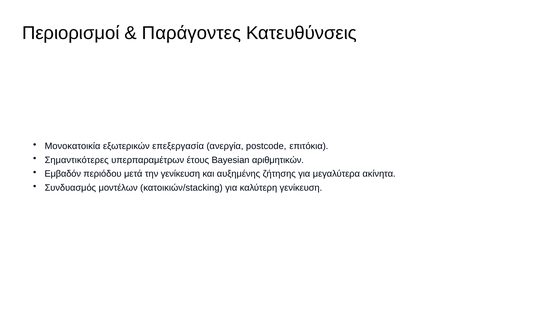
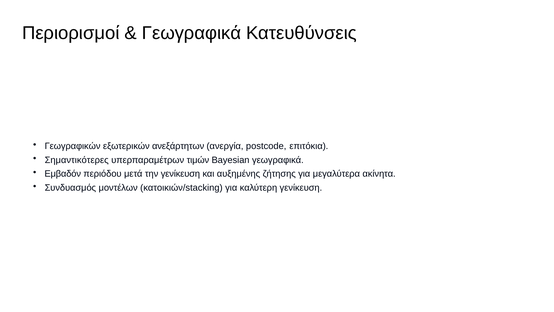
Παράγοντες at (191, 33): Παράγοντες -> Γεωγραφικά
Μονοκατοικία: Μονοκατοικία -> Γεωγραφικών
επεξεργασία: επεξεργασία -> ανεξάρτητων
έτους: έτους -> τιμών
Bayesian αριθμητικών: αριθμητικών -> γεωγραφικά
